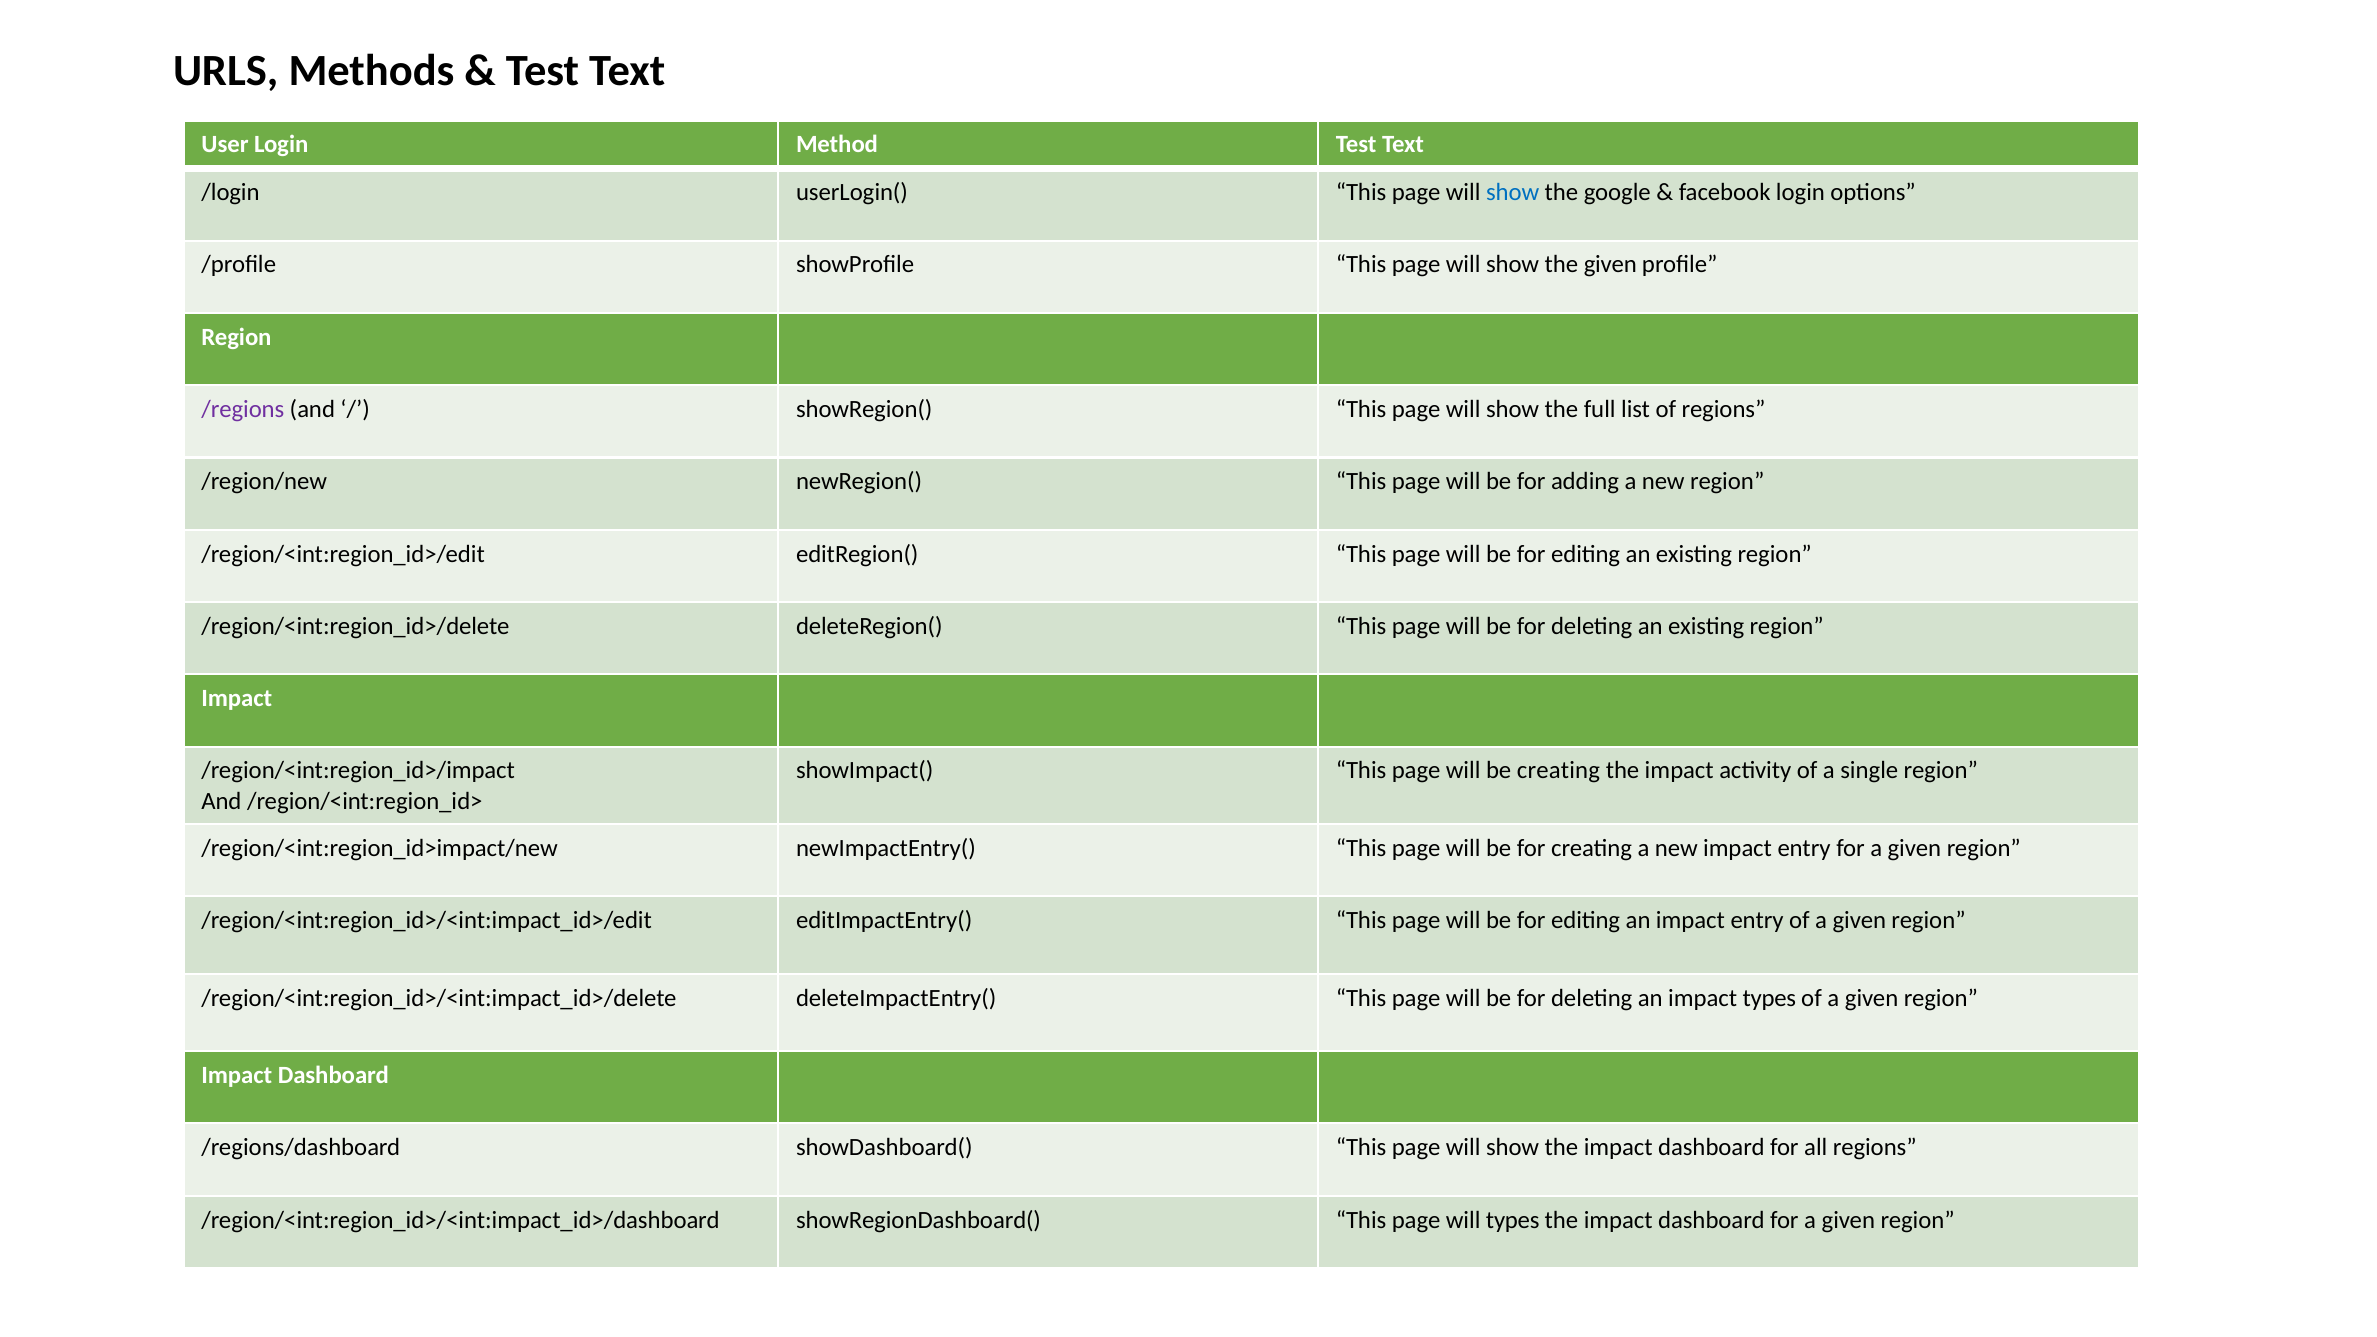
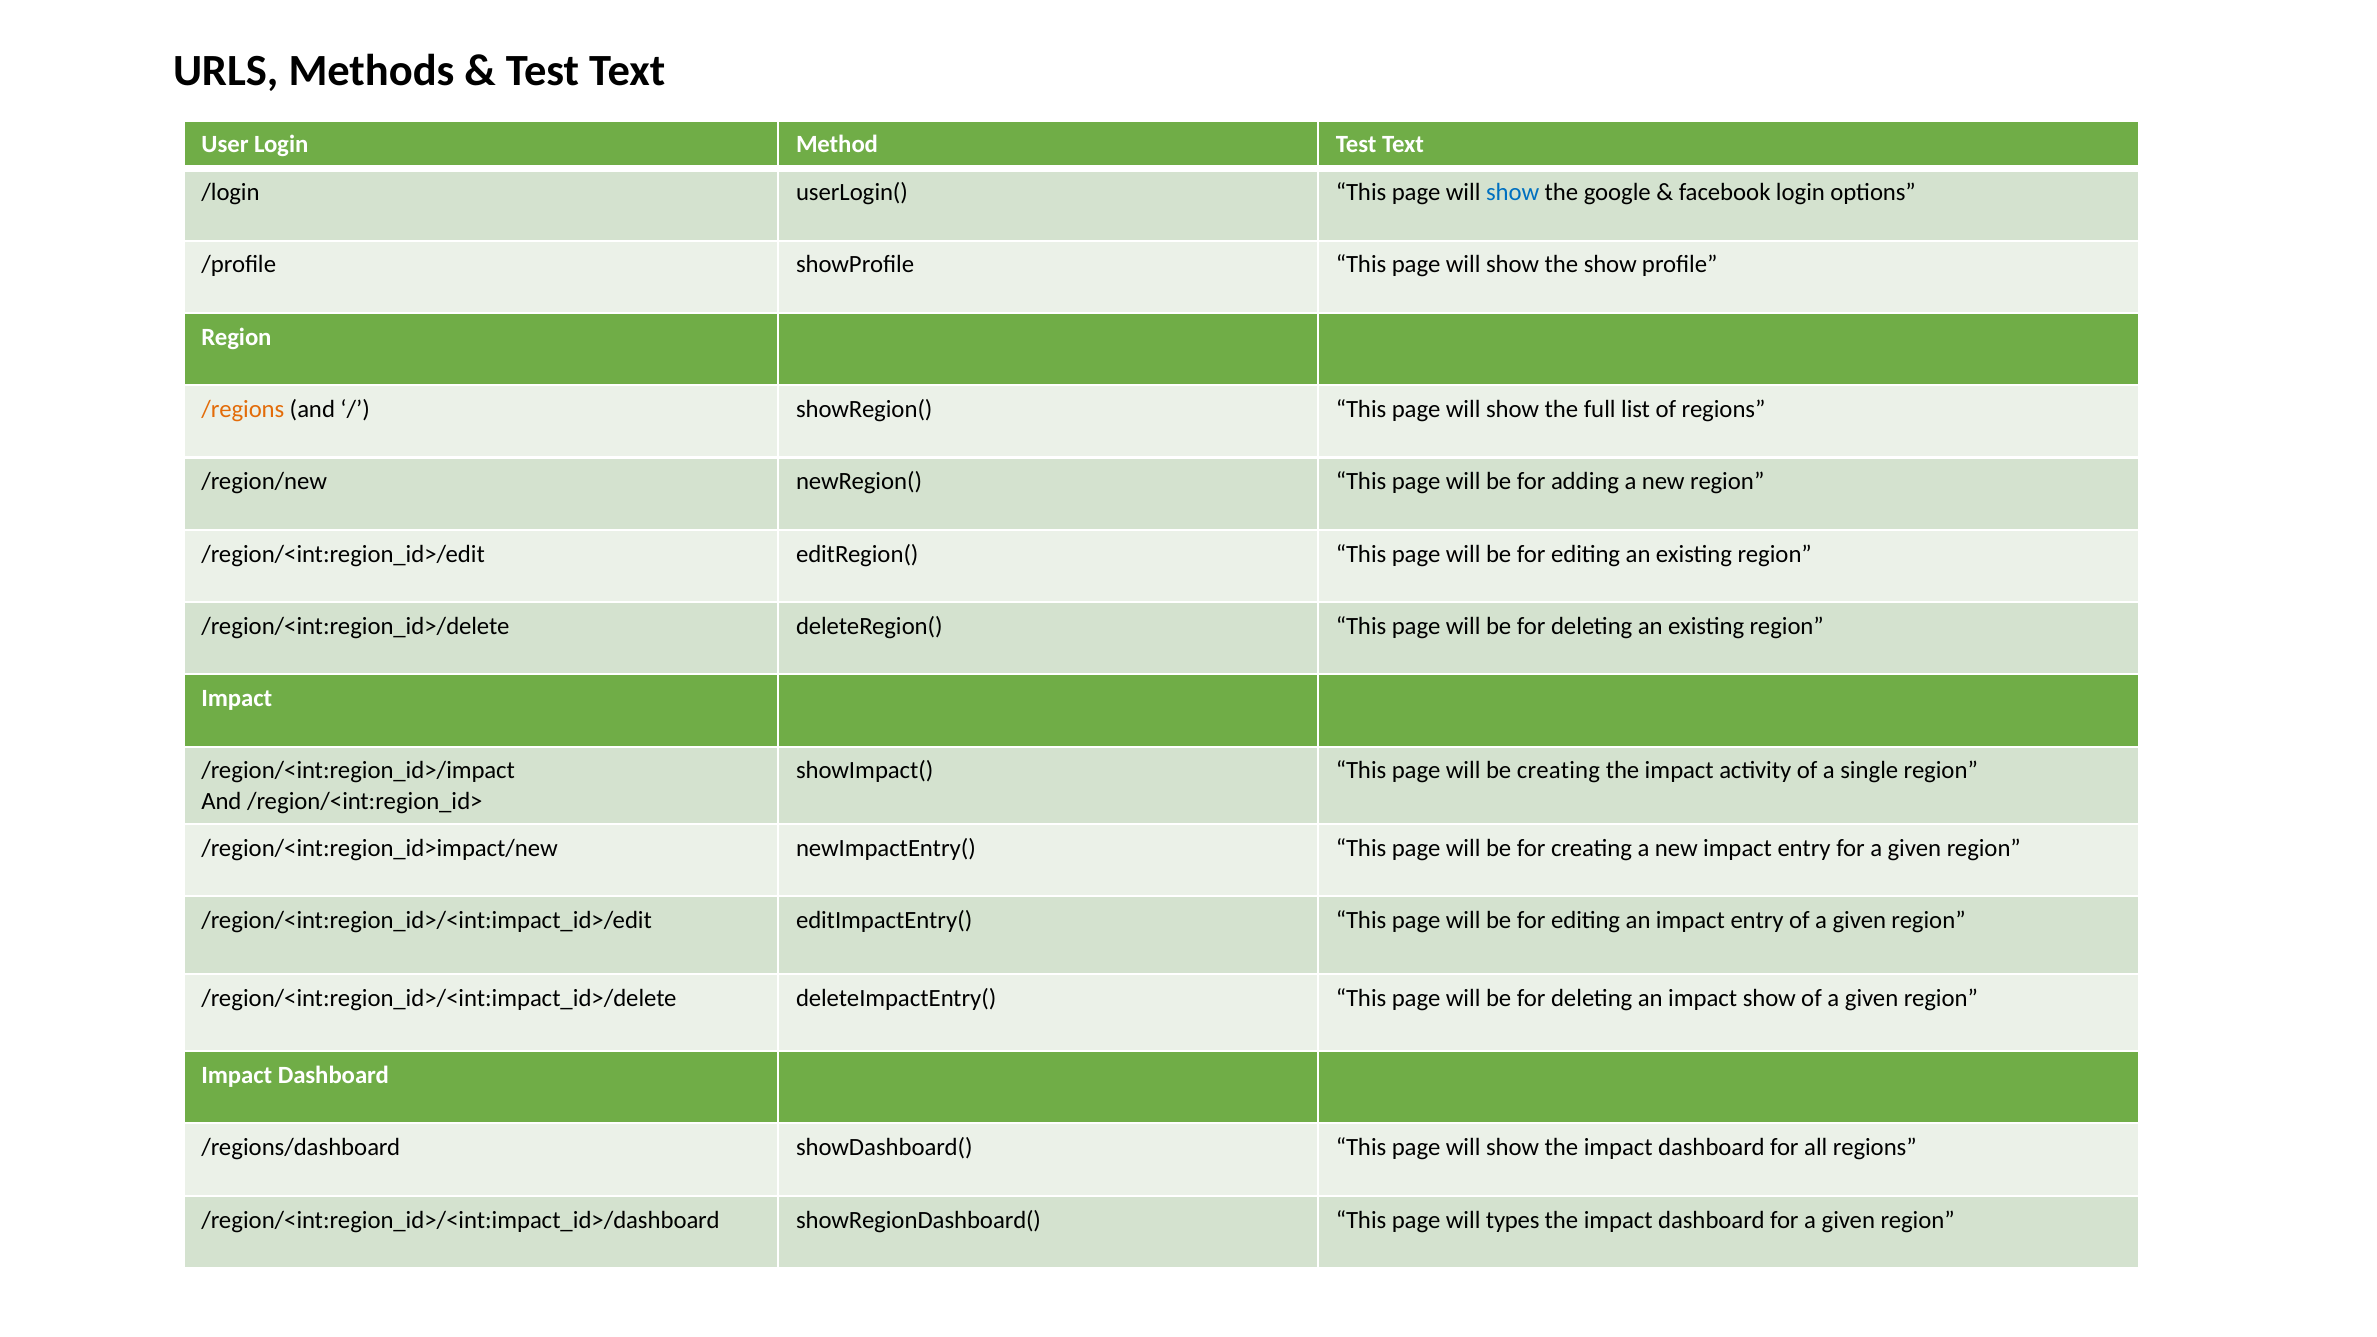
the given: given -> show
/regions colour: purple -> orange
impact types: types -> show
